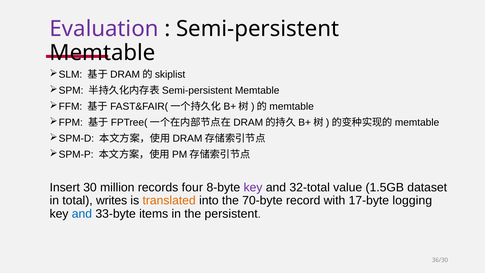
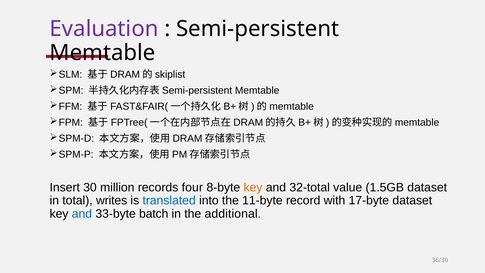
key at (253, 187) colour: purple -> orange
translated colour: orange -> blue
70-byte: 70-byte -> 11-byte
17-byte logging: logging -> dataset
items: items -> batch
persistent: persistent -> additional
